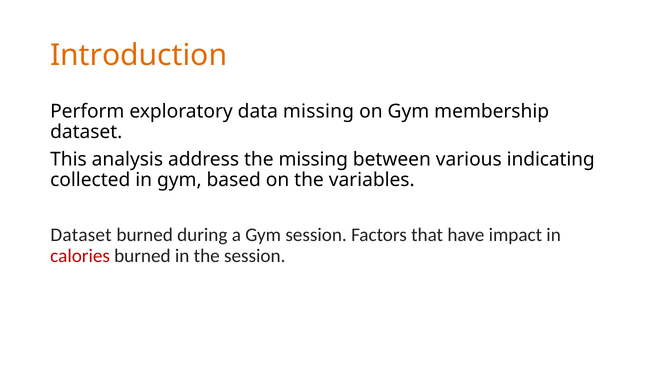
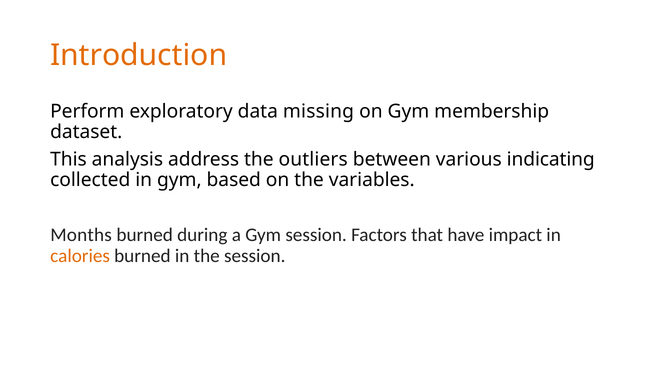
the missing: missing -> outliers
Dataset at (81, 235): Dataset -> Months
calories colour: red -> orange
